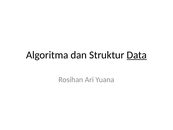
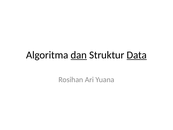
dan underline: none -> present
